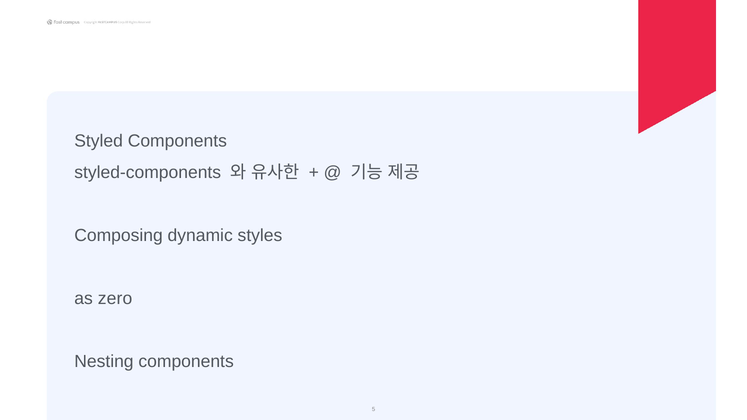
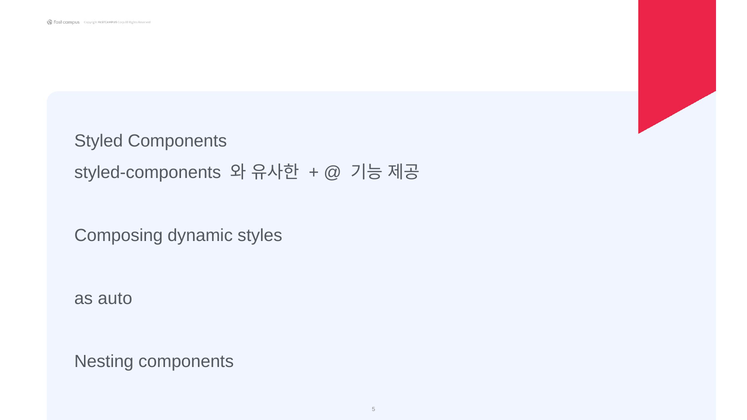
zero: zero -> auto
